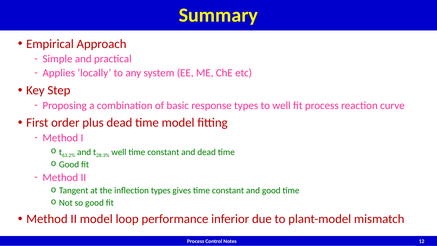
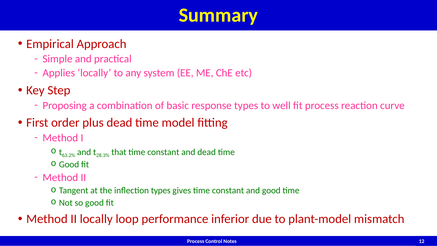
well at (119, 152): well -> that
II model: model -> locally
